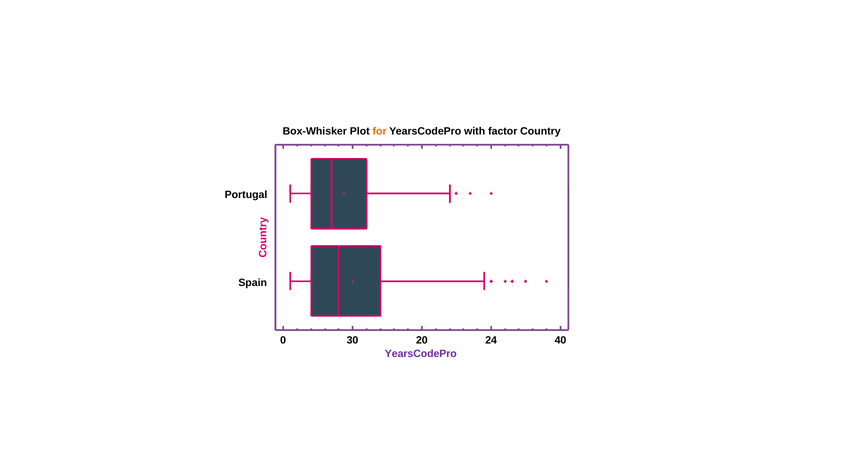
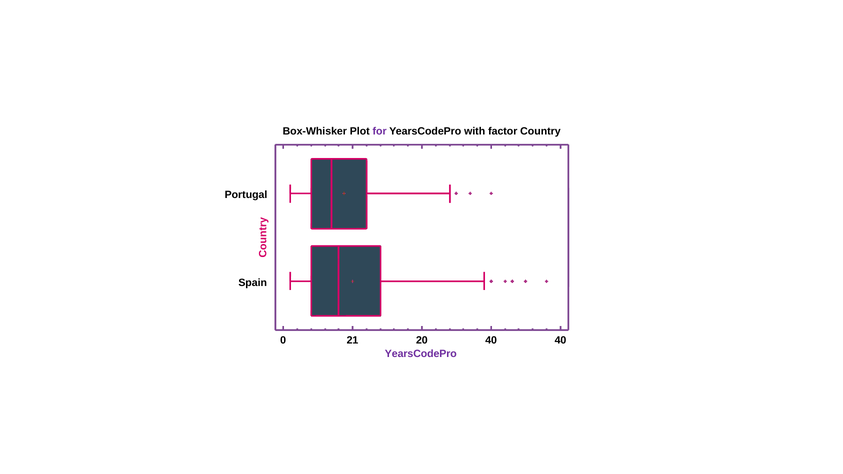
for colour: orange -> purple
30: 30 -> 21
20 24: 24 -> 40
